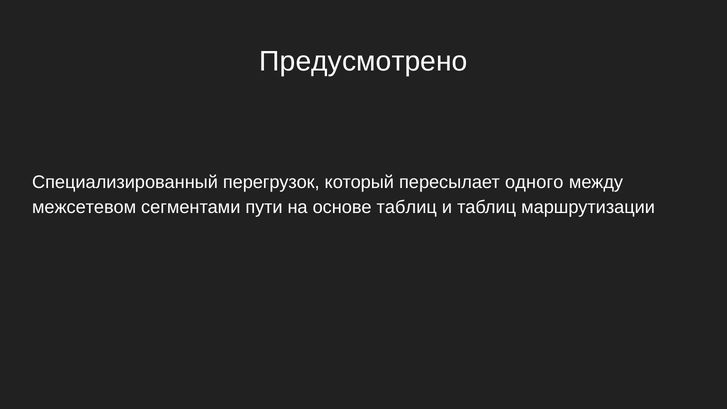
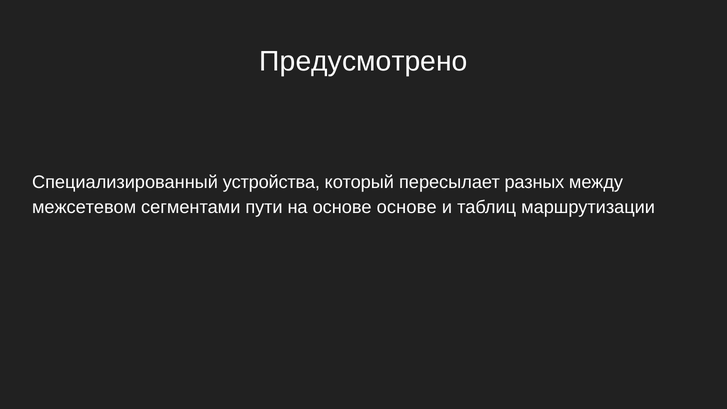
перегрузок: перегрузок -> устройства
одного: одного -> разных
основе таблиц: таблиц -> основе
